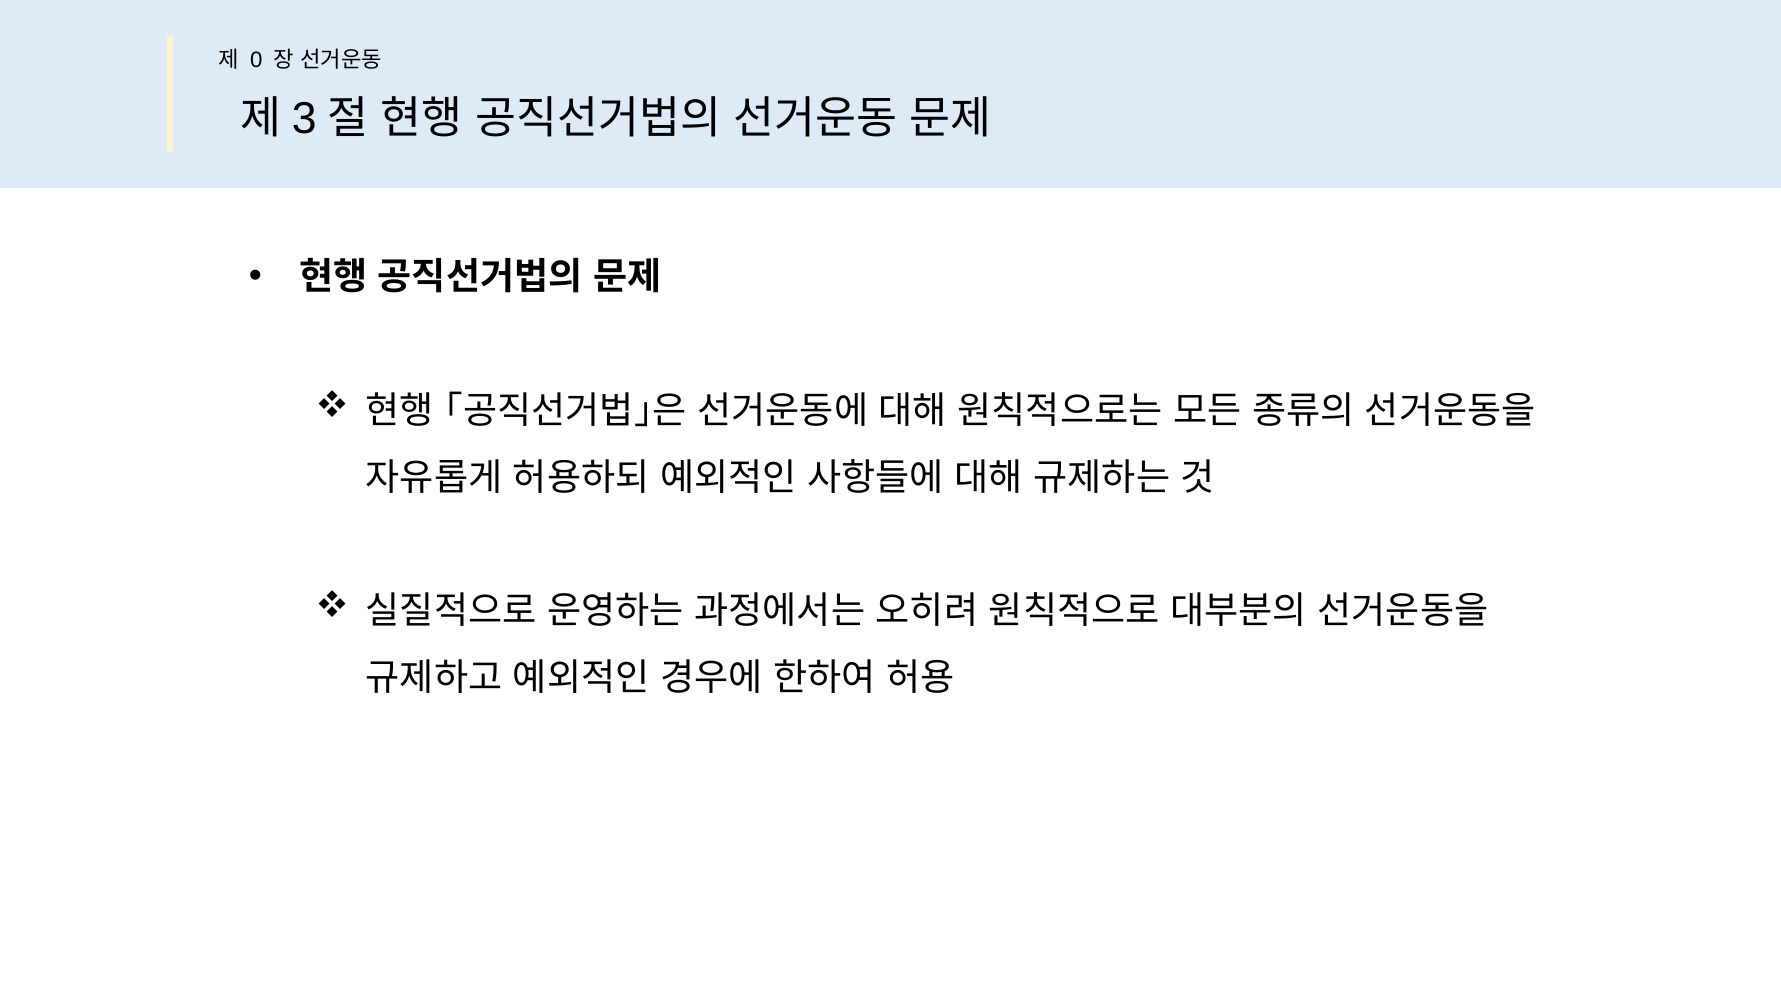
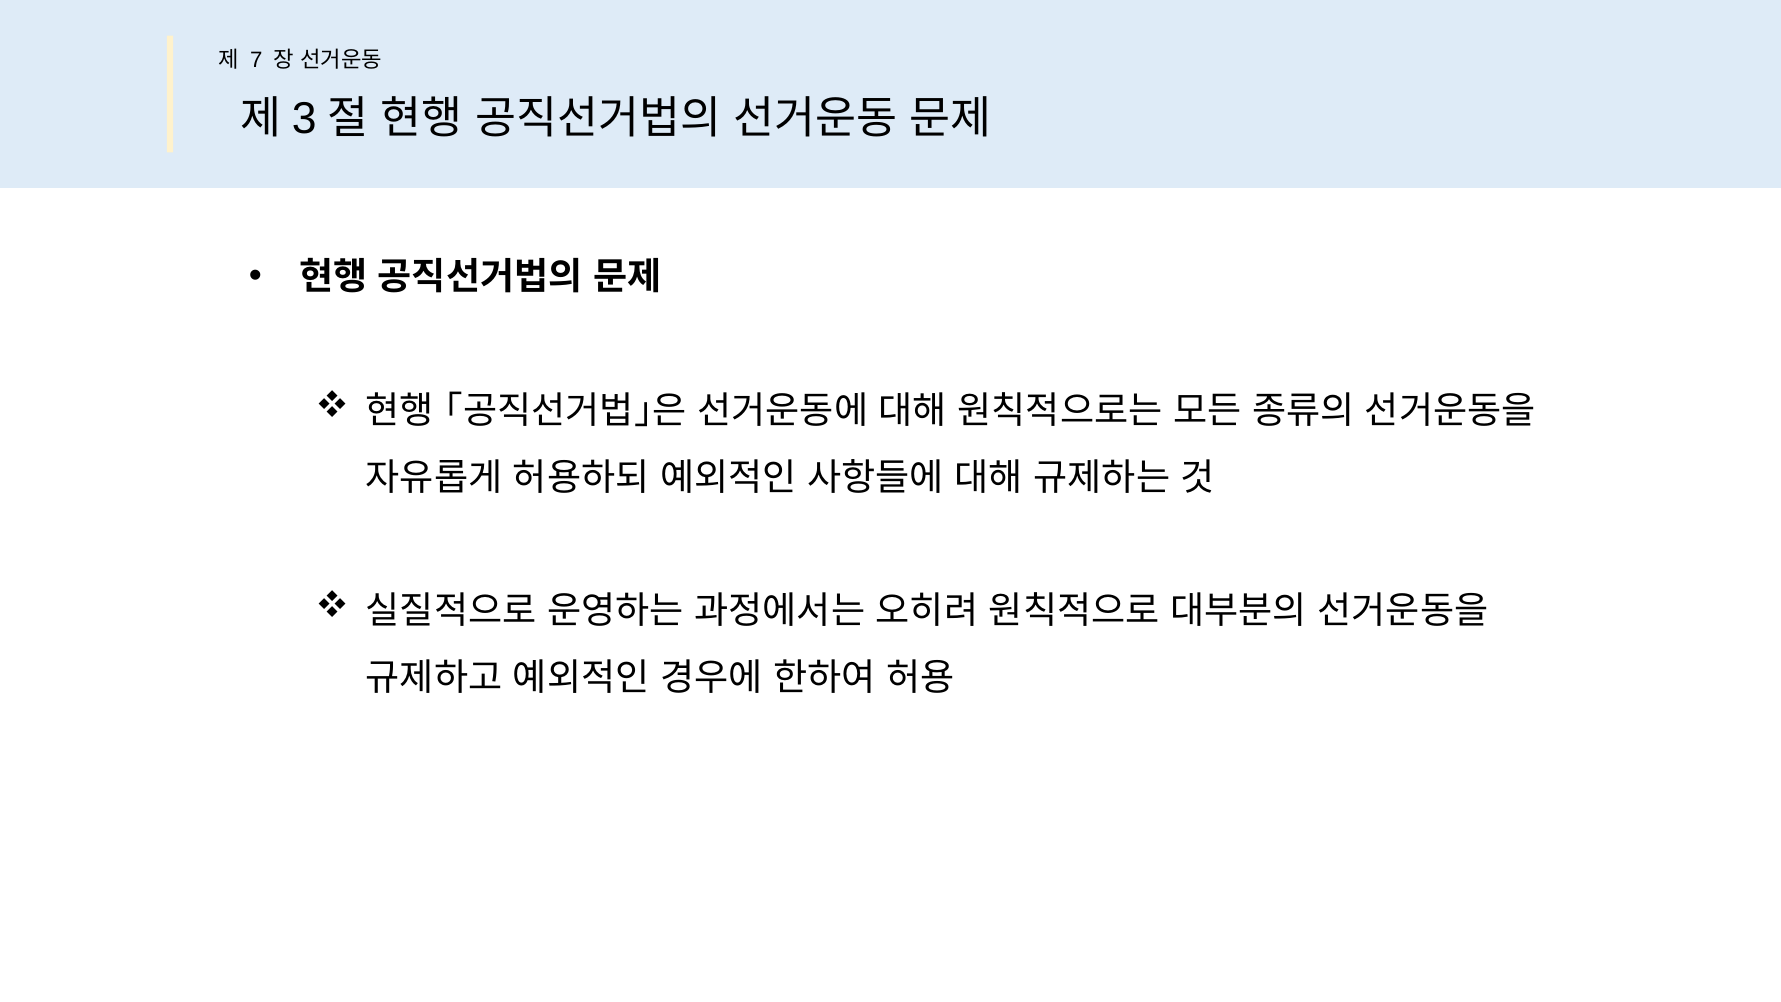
0: 0 -> 7
